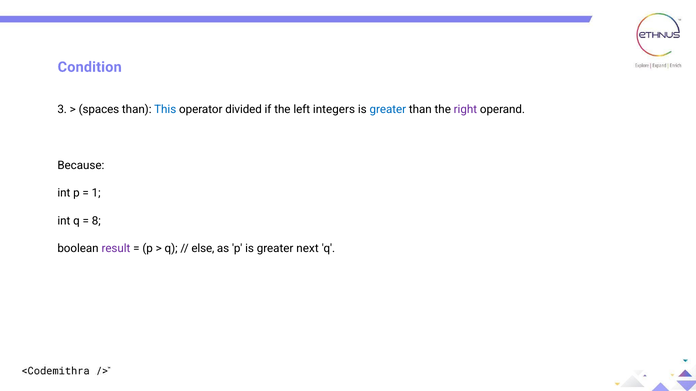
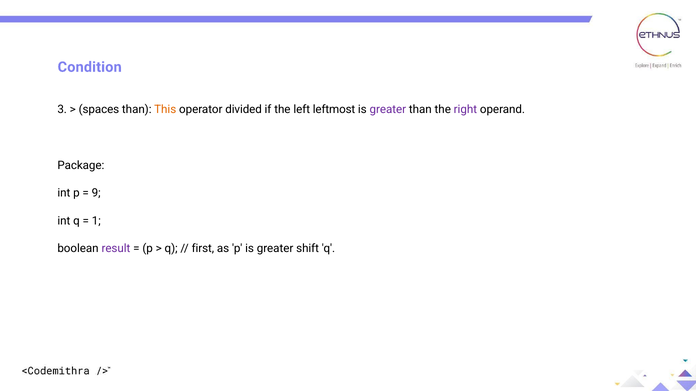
This colour: blue -> orange
integers: integers -> leftmost
greater at (388, 110) colour: blue -> purple
Because: Because -> Package
1: 1 -> 9
8: 8 -> 1
else: else -> first
next: next -> shift
